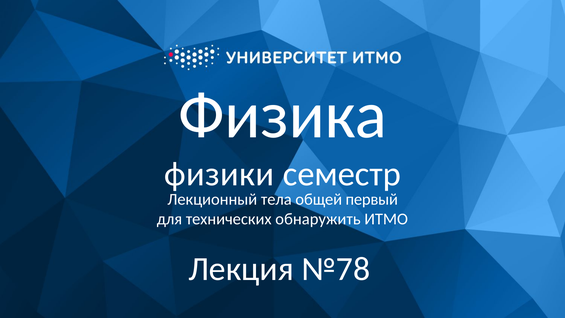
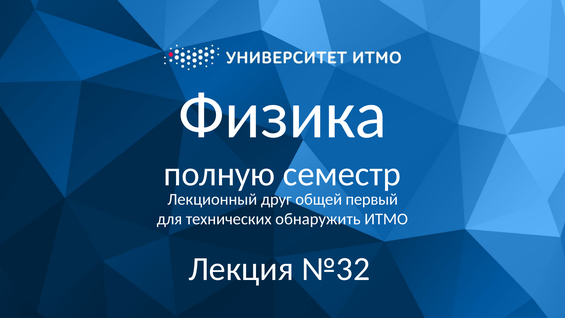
физики: физики -> полную
тела: тела -> друг
№78: №78 -> №32
